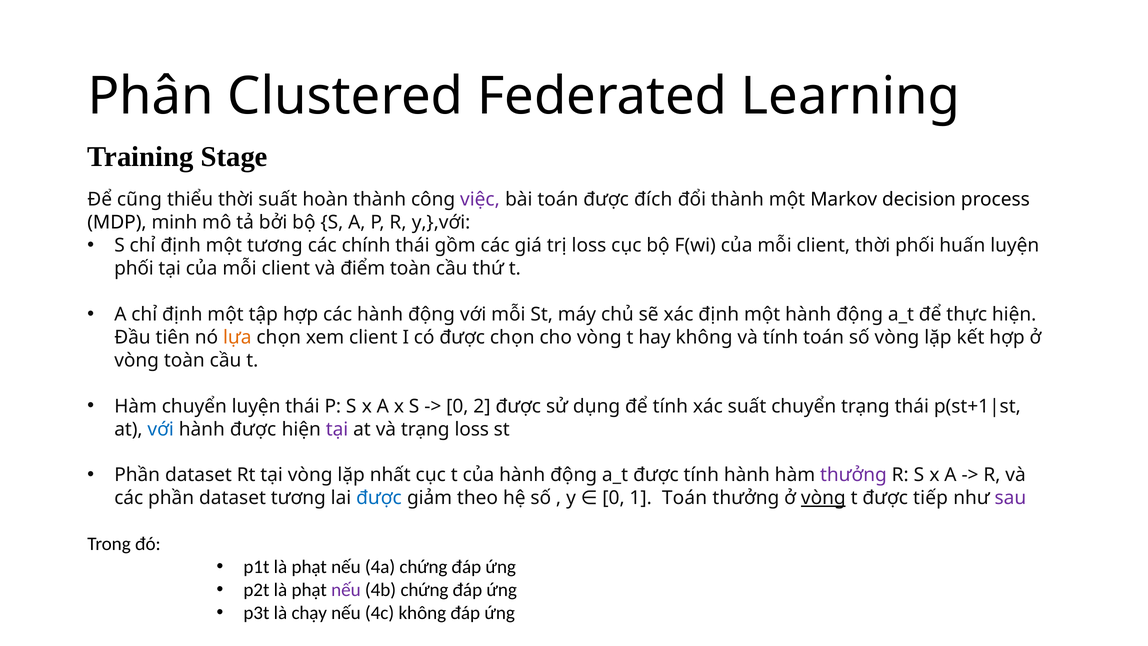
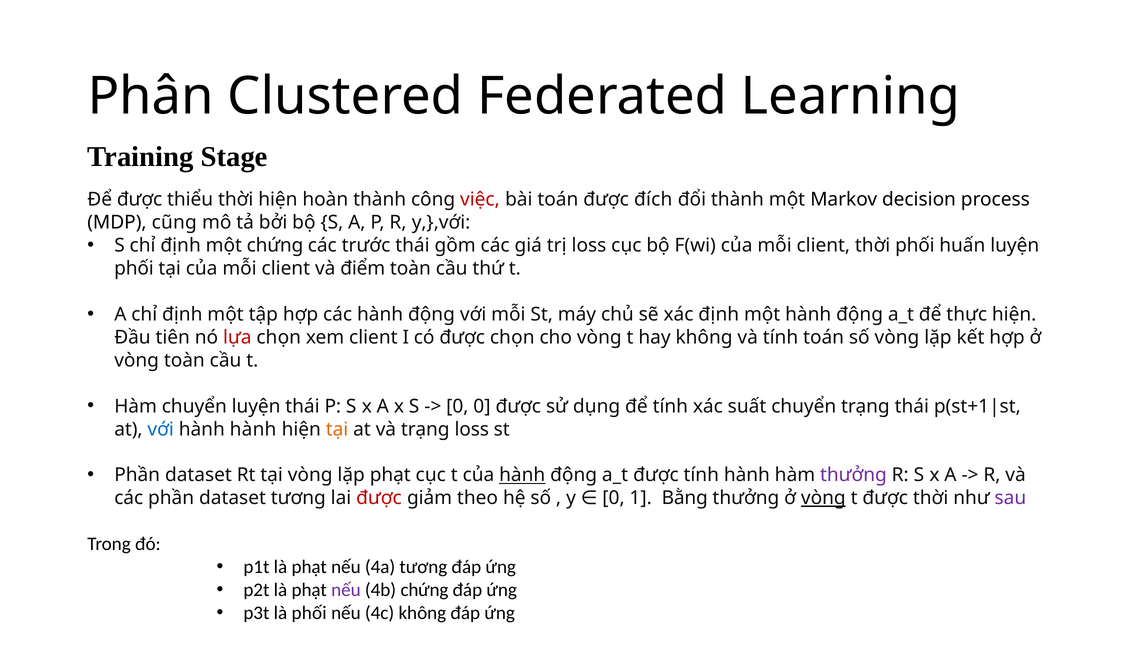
Để cũng: cũng -> được
thời suất: suất -> hiện
việc colour: purple -> red
minh: minh -> cũng
một tương: tương -> chứng
chính: chính -> trước
lựa colour: orange -> red
0 2: 2 -> 0
hành được: được -> hành
tại at (337, 429) colour: purple -> orange
lặp nhất: nhất -> phạt
hành at (522, 475) underline: none -> present
Toán at (685, 498): Toán -> Bằng
được tiếp: tiếp -> thời
được at (379, 498) colour: blue -> red
4a chứng: chứng -> tương
là chạy: chạy -> phối
